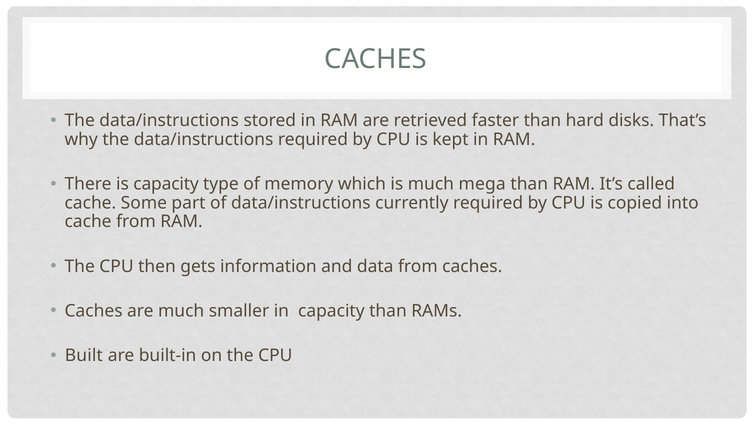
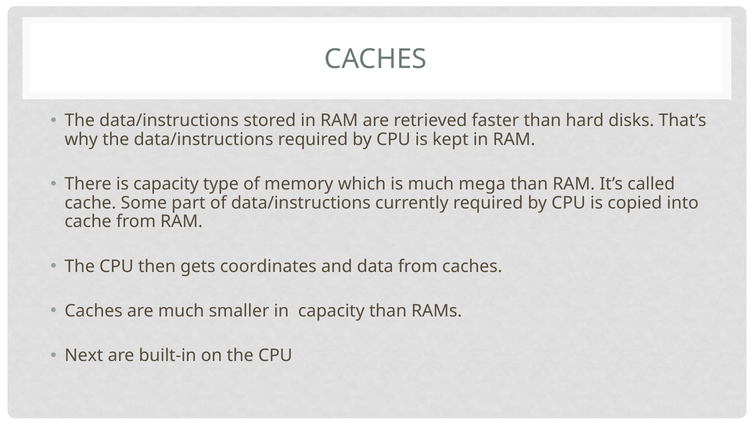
information: information -> coordinates
Built: Built -> Next
